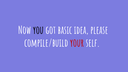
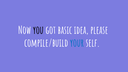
your colour: red -> blue
